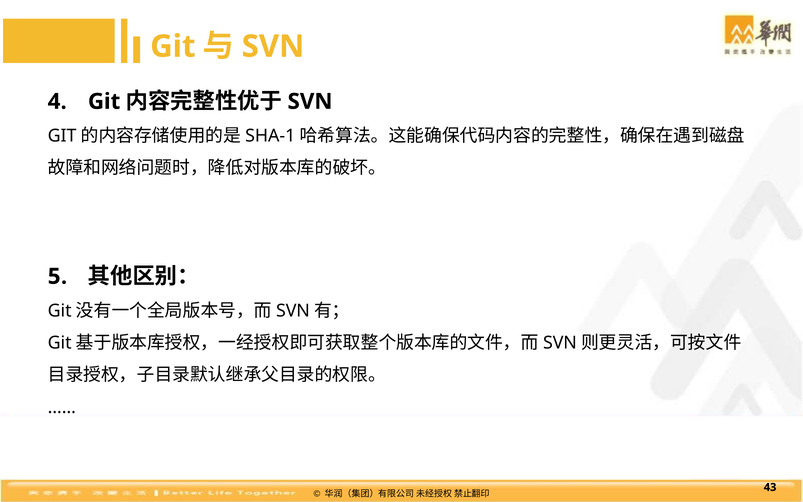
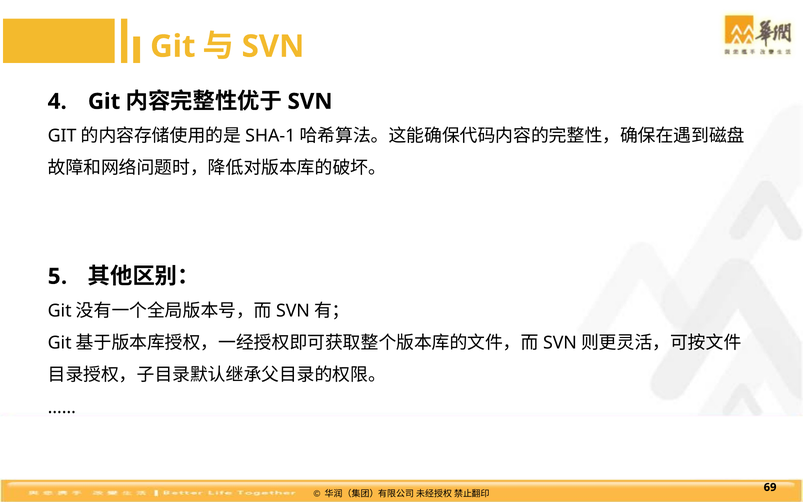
43: 43 -> 69
